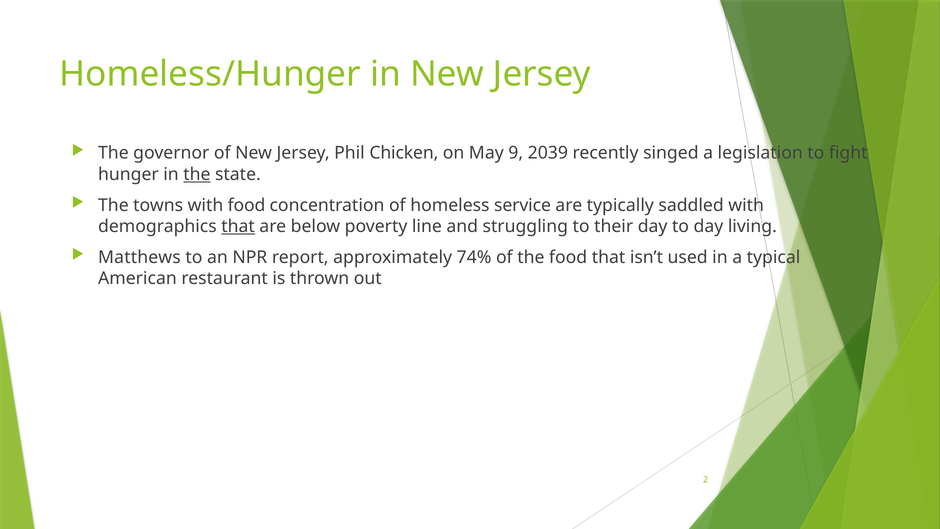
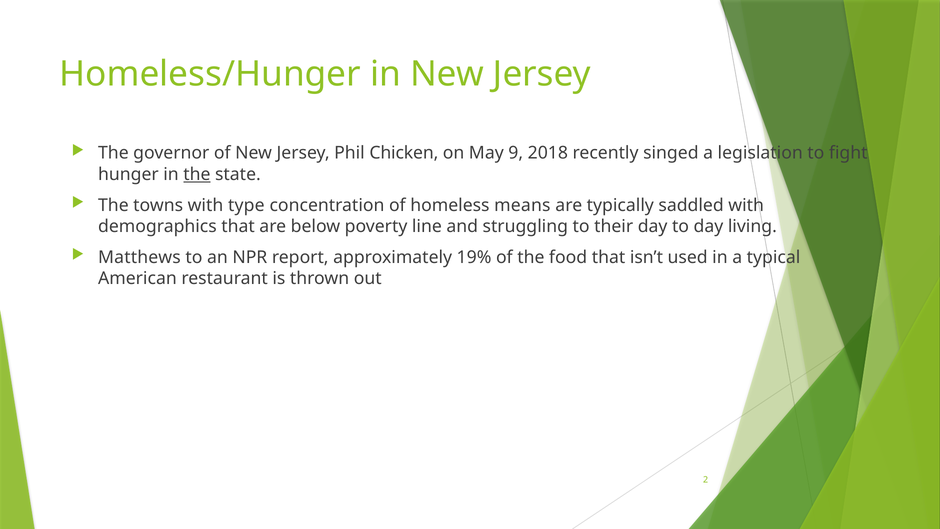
2039: 2039 -> 2018
with food: food -> type
service: service -> means
that at (238, 226) underline: present -> none
74%: 74% -> 19%
